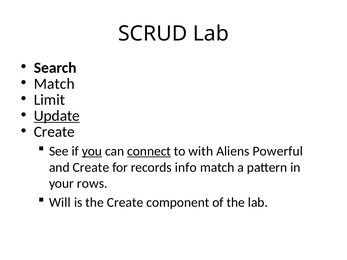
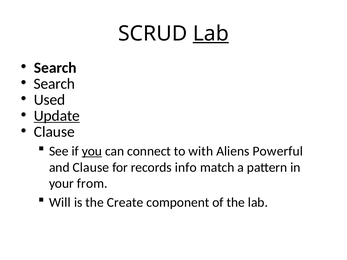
Lab at (211, 34) underline: none -> present
Match at (54, 84): Match -> Search
Limit: Limit -> Used
Create at (54, 132): Create -> Clause
connect underline: present -> none
and Create: Create -> Clause
rows: rows -> from
